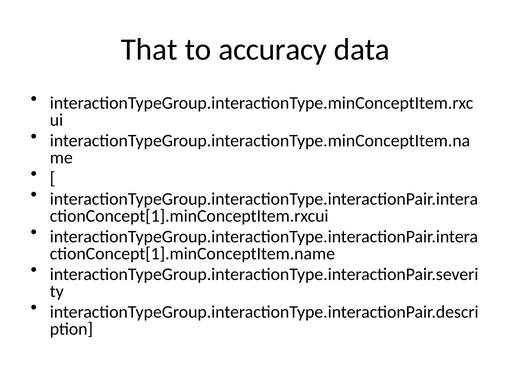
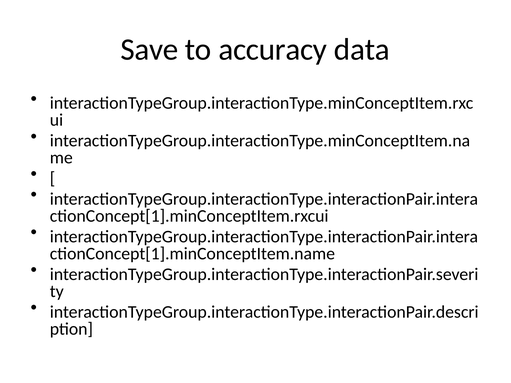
That: That -> Save
